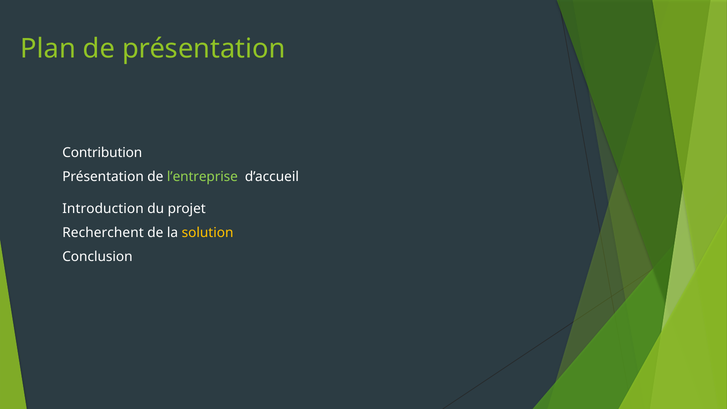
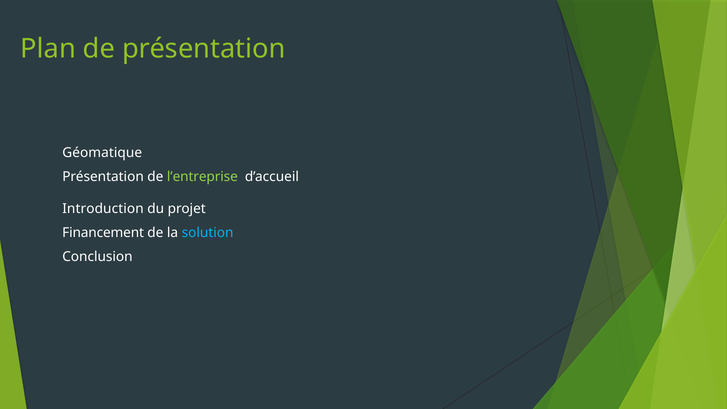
Contribution: Contribution -> Géomatique
Recherchent: Recherchent -> Financement
solution colour: yellow -> light blue
